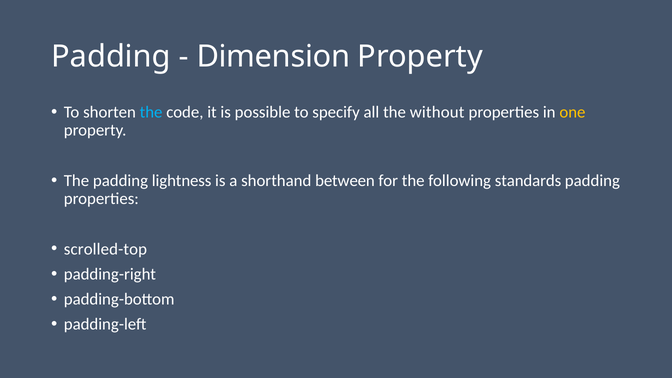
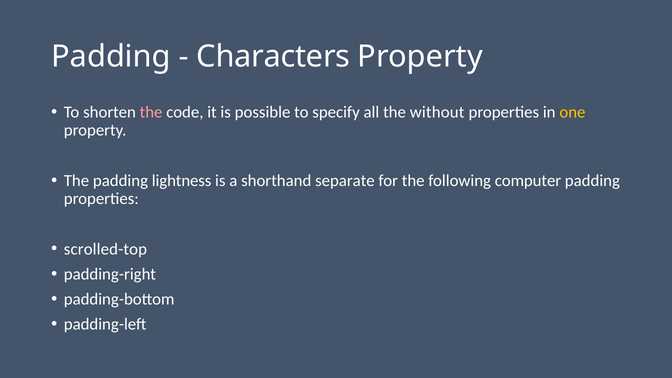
Dimension: Dimension -> Characters
the at (151, 112) colour: light blue -> pink
between: between -> separate
standards: standards -> computer
